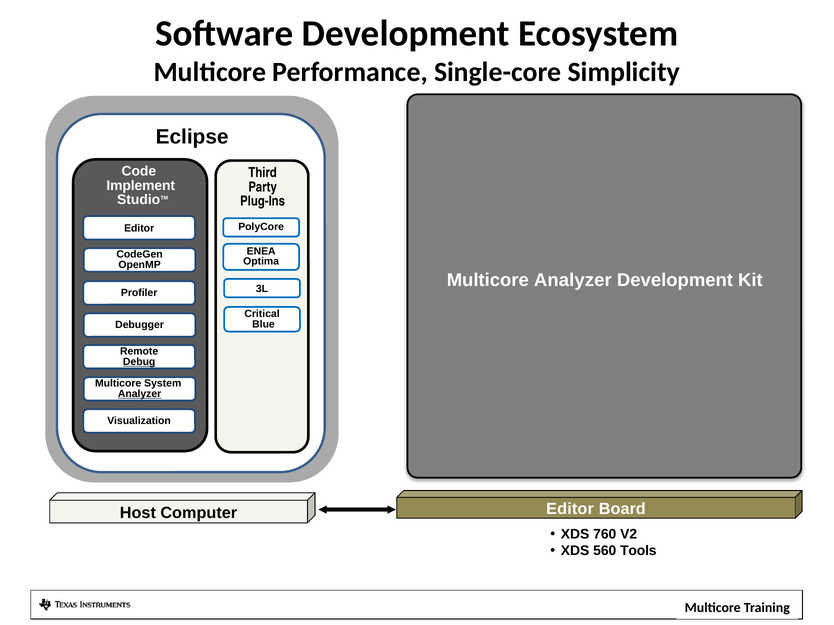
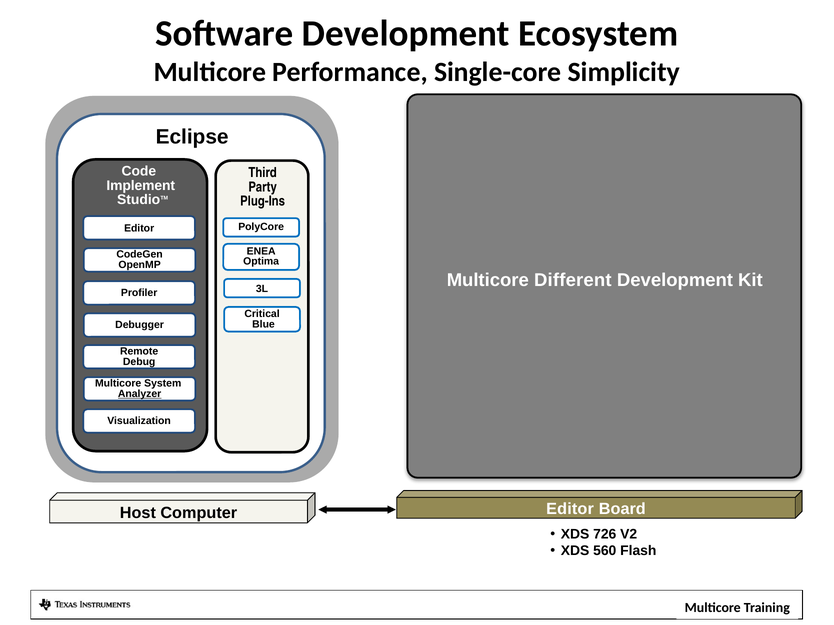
Multicore Analyzer: Analyzer -> Different
Debug underline: present -> none
760: 760 -> 726
Tools: Tools -> Flash
